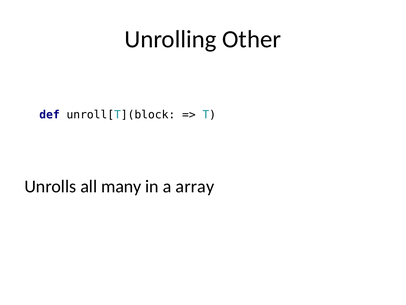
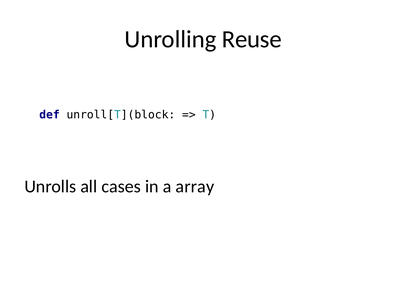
Other: Other -> Reuse
many: many -> cases
